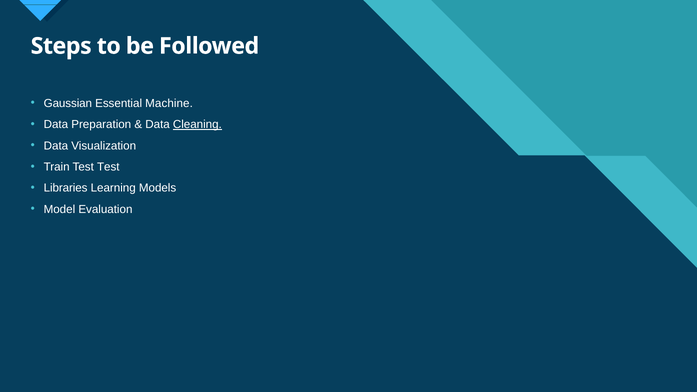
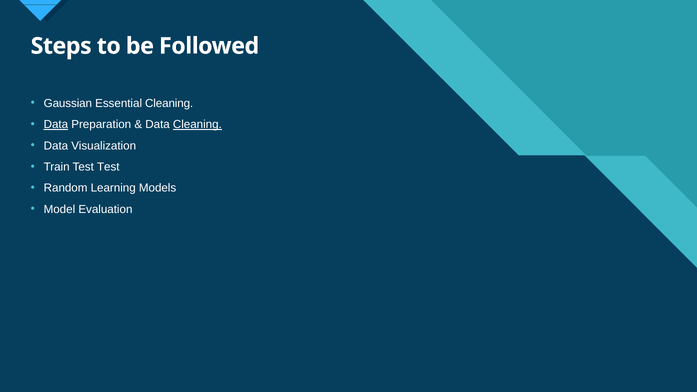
Essential Machine: Machine -> Cleaning
Data at (56, 125) underline: none -> present
Libraries: Libraries -> Random
